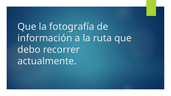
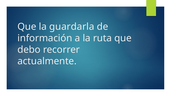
fotografía: fotografía -> guardarla
